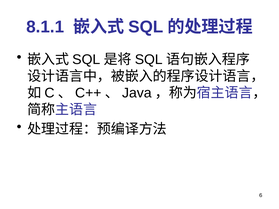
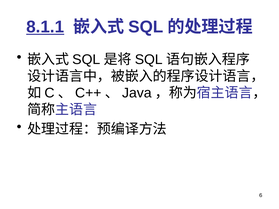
8.1.1 underline: none -> present
